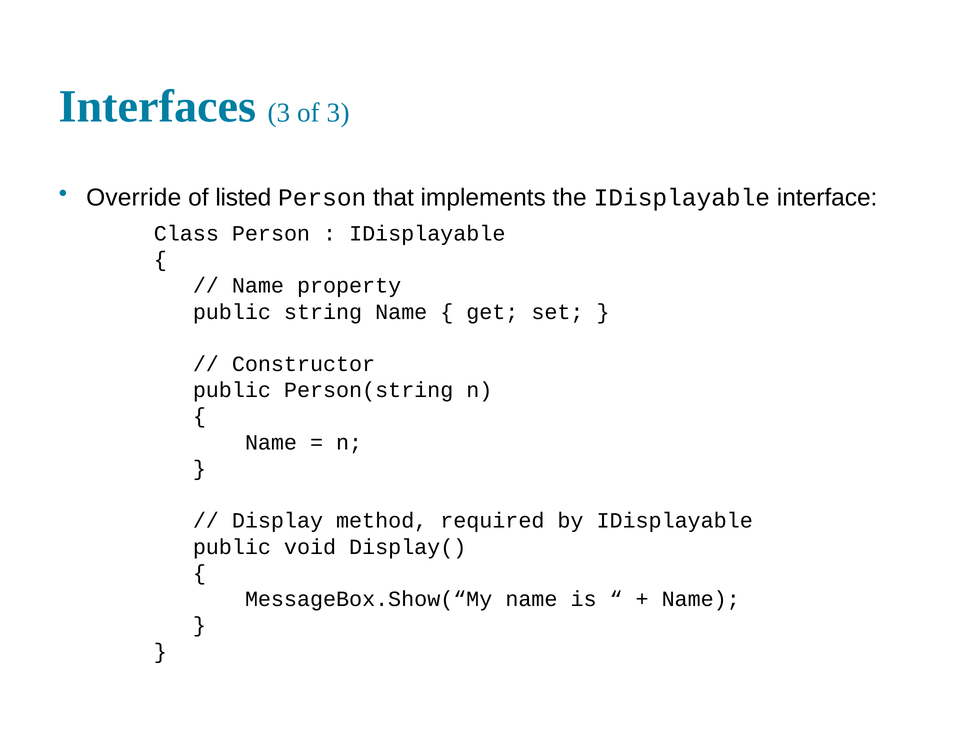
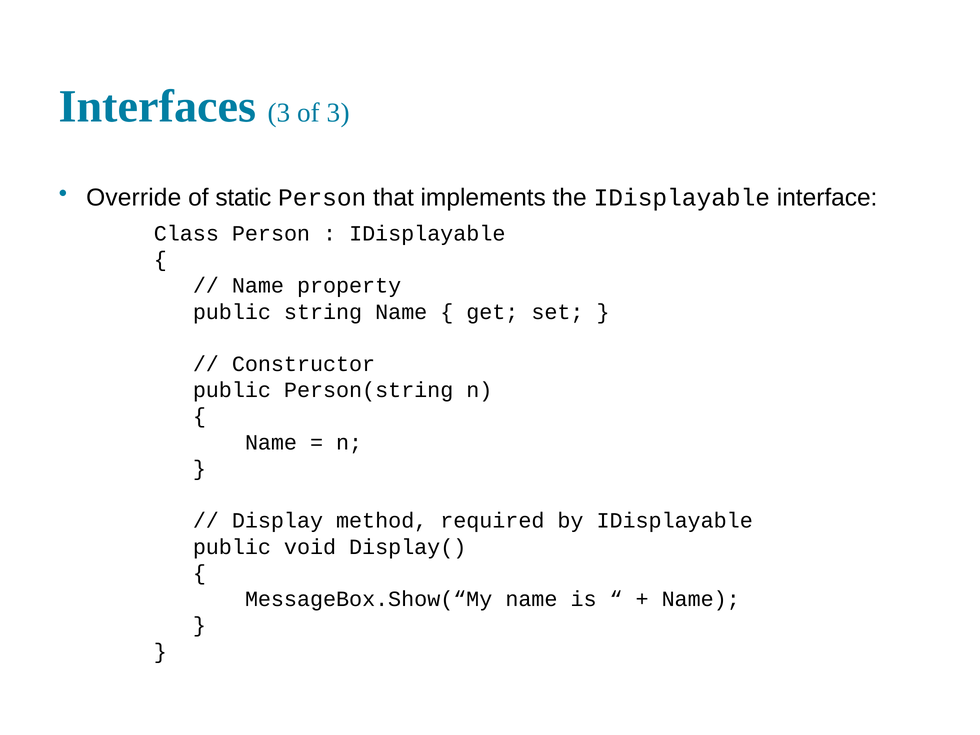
listed: listed -> static
